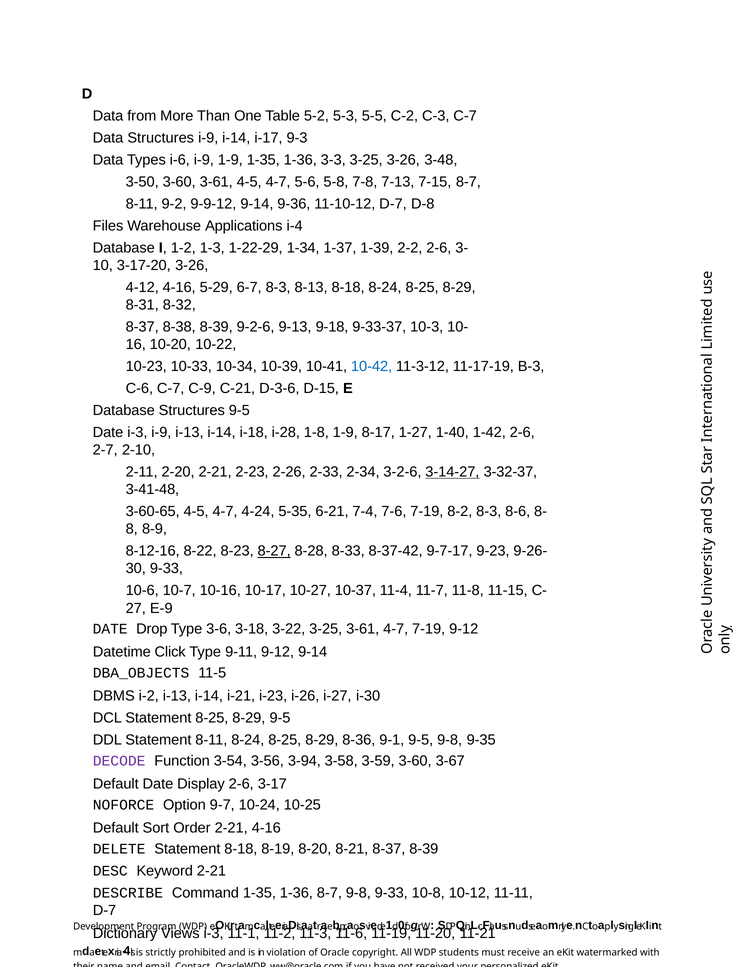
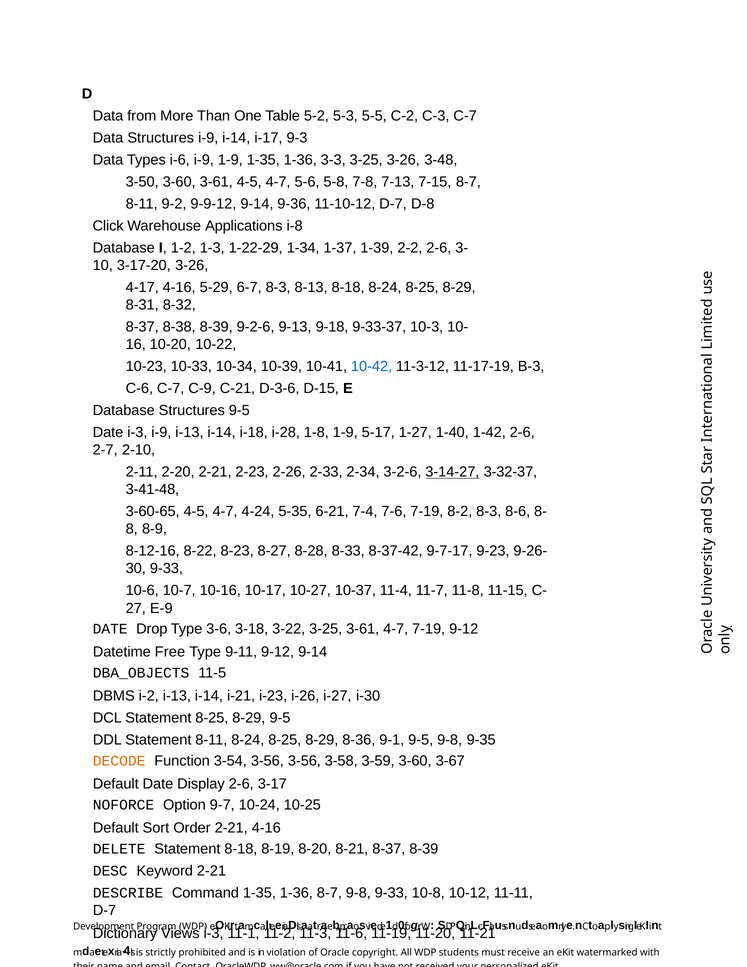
Files: Files -> Click
i-4: i-4 -> i-8
4-12: 4-12 -> 4-17
8-17: 8-17 -> 5-17
8-27 underline: present -> none
Click: Click -> Free
DECODE colour: purple -> orange
3-56 3-94: 3-94 -> 3-56
